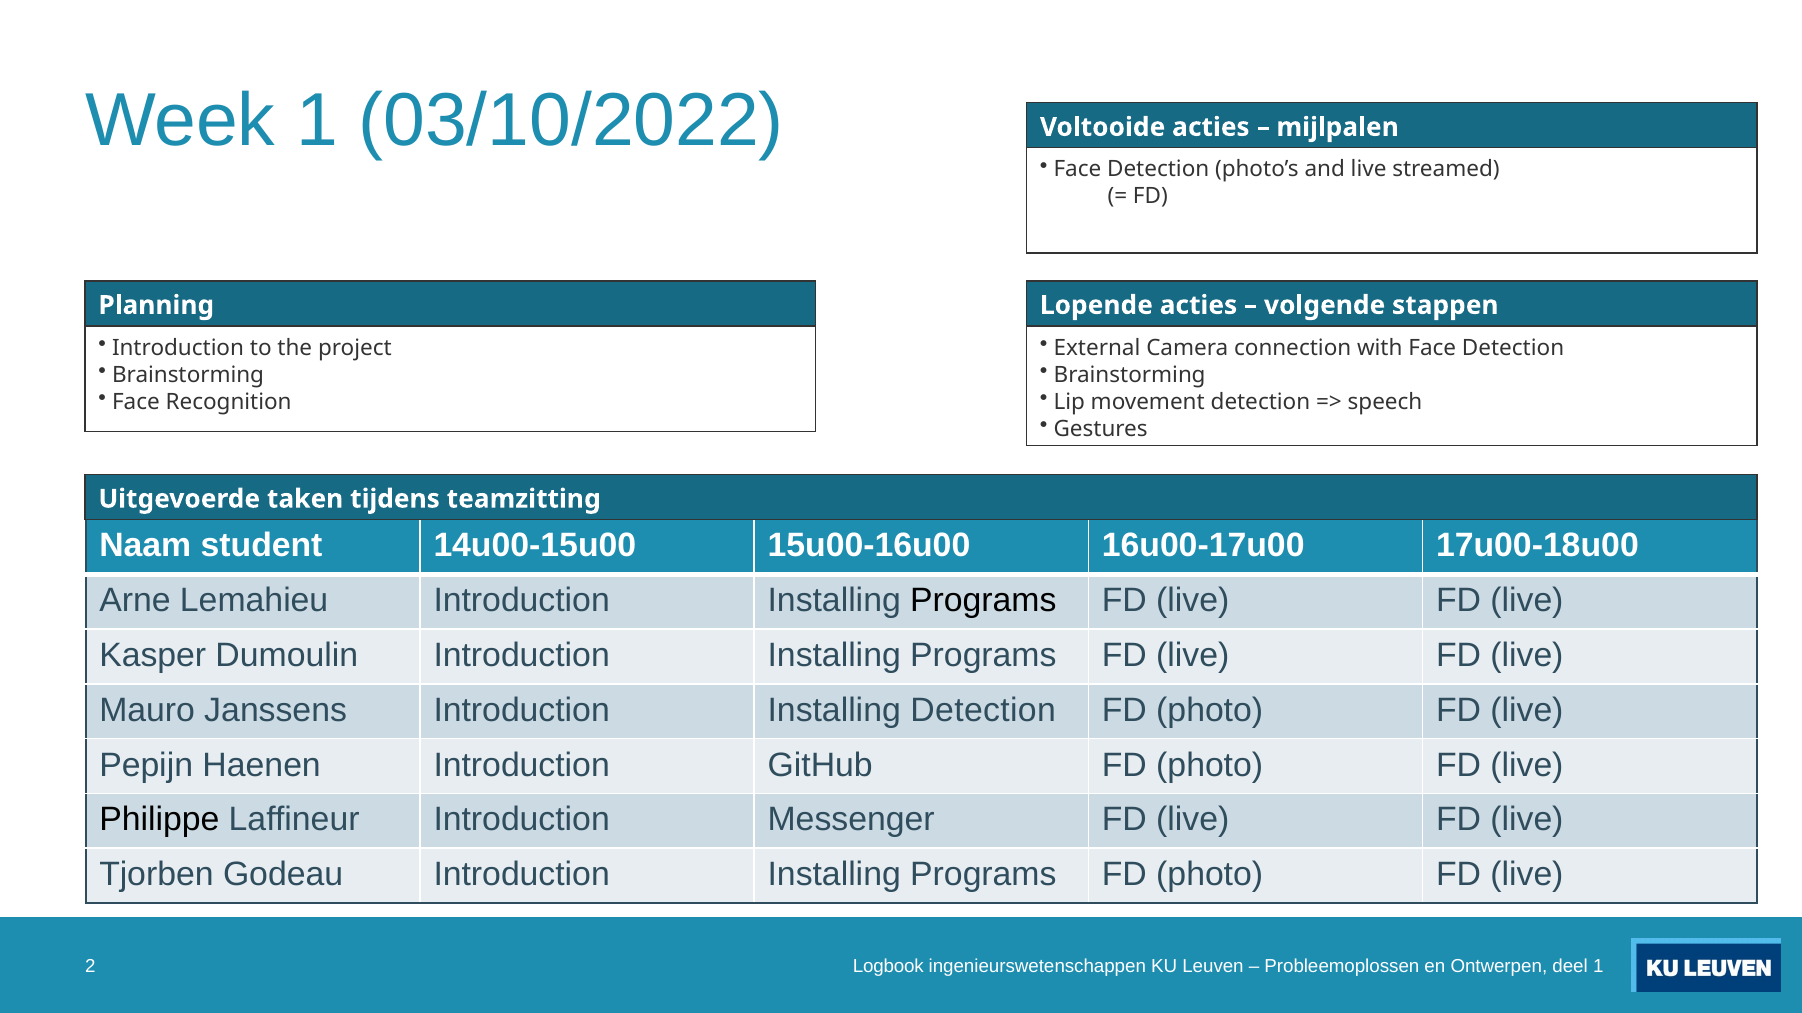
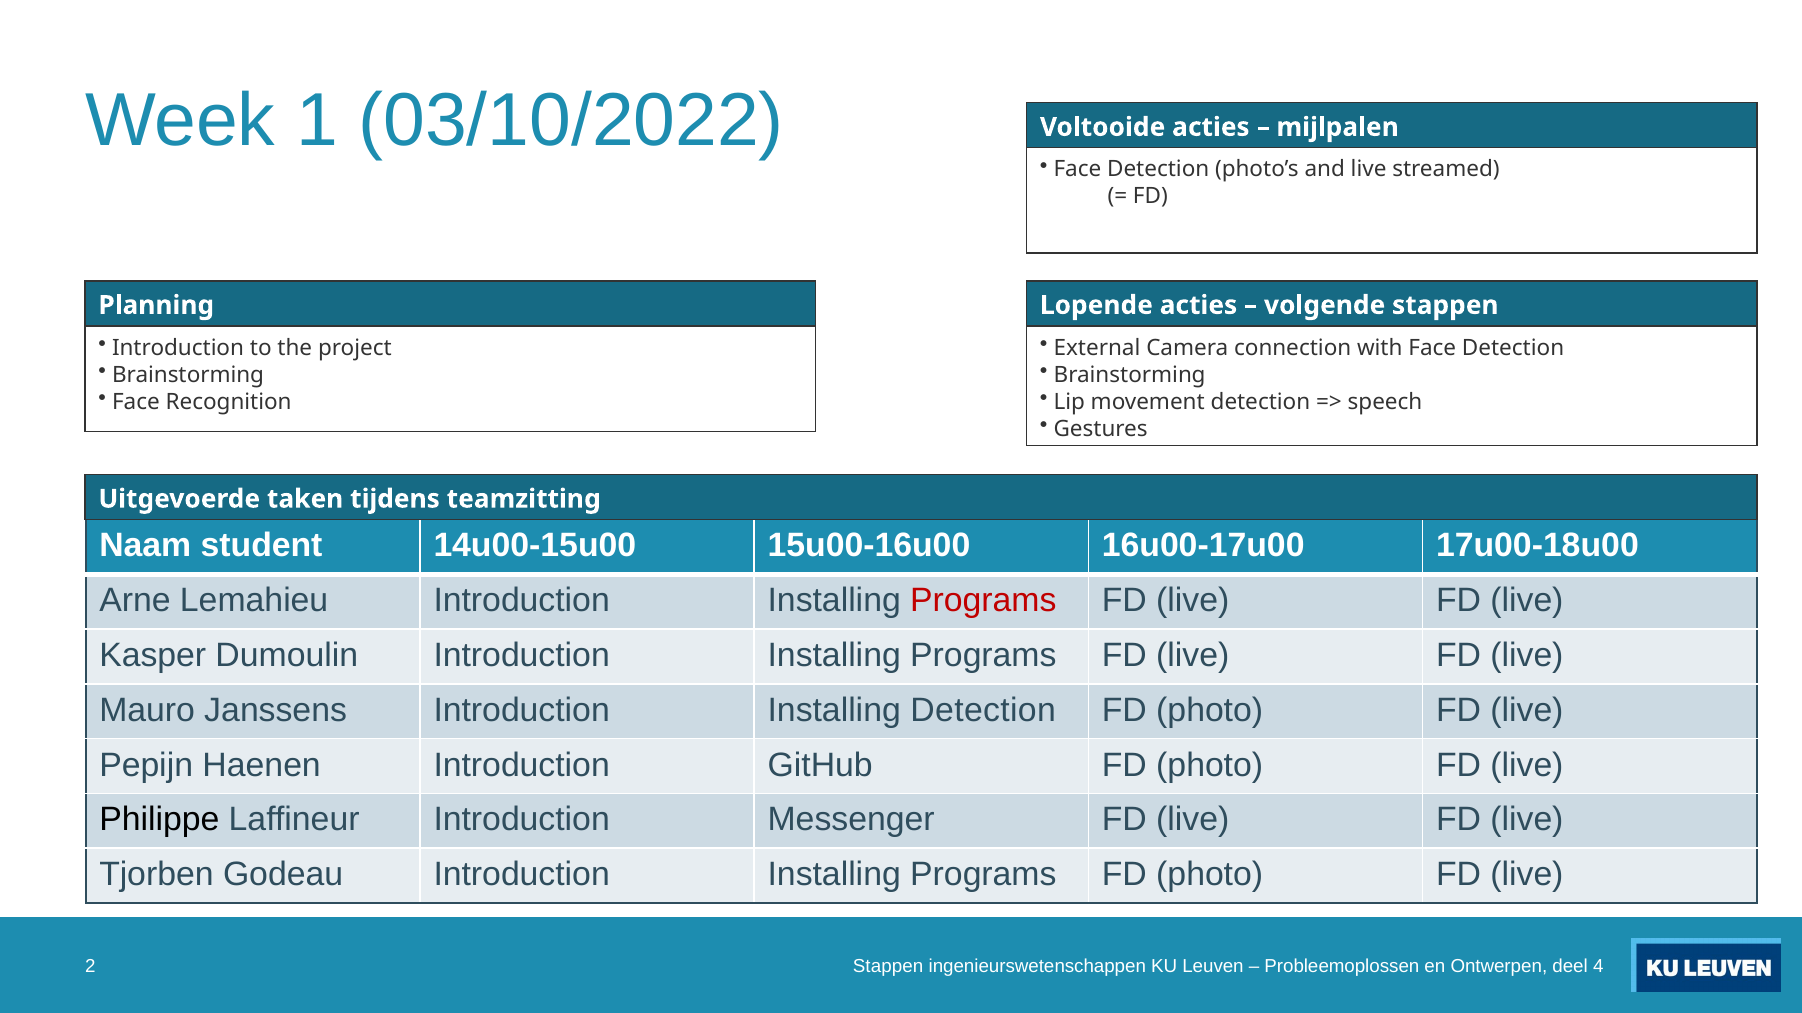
Programs at (983, 601) colour: black -> red
2 Logbook: Logbook -> Stappen
deel 1: 1 -> 4
